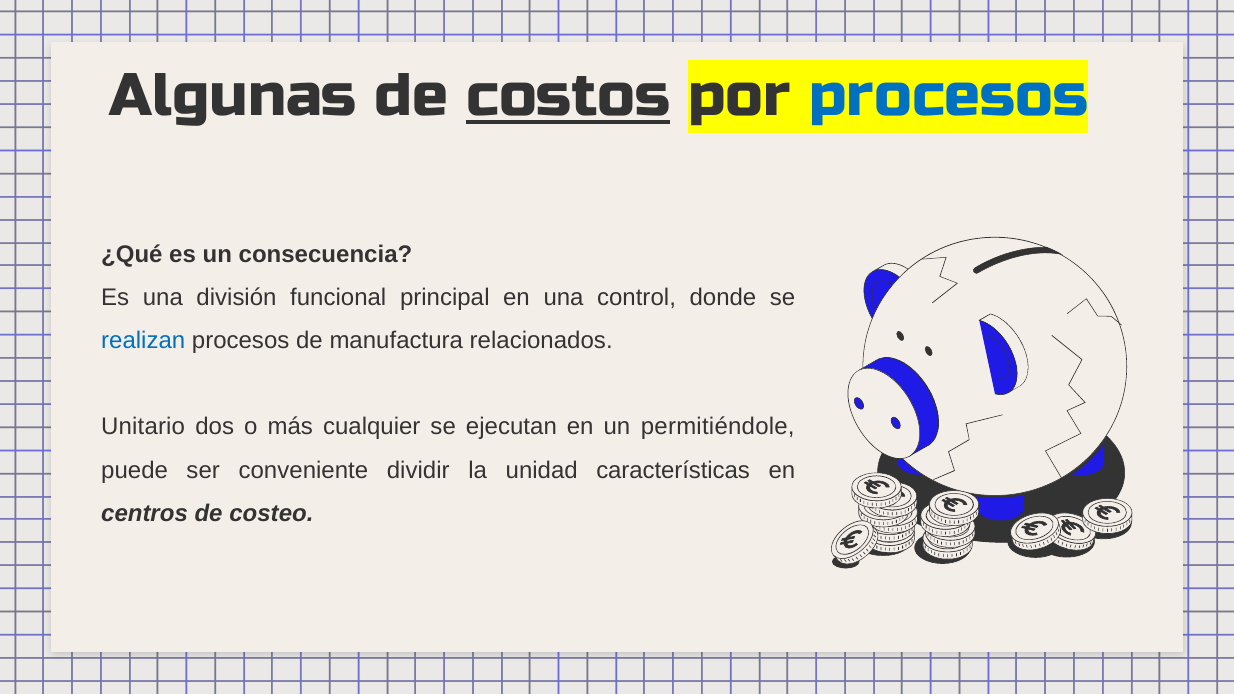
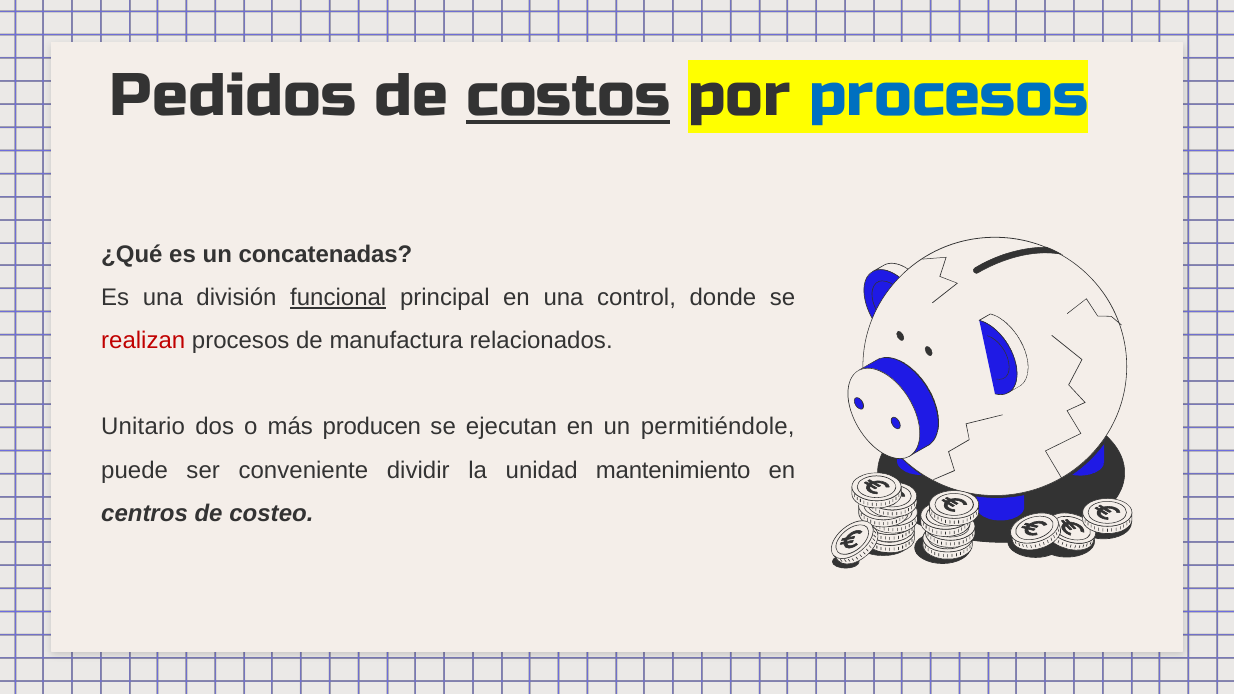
Algunas: Algunas -> Pedidos
consecuencia: consecuencia -> concatenadas
funcional underline: none -> present
realizan colour: blue -> red
cualquier: cualquier -> producen
características: características -> mantenimiento
